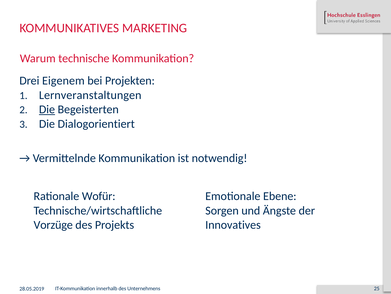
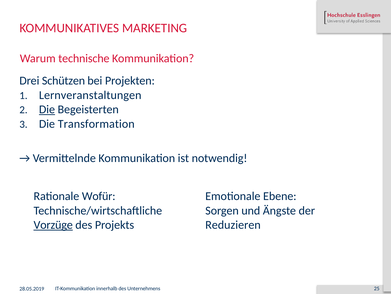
Eigenem: Eigenem -> Schützen
Dialogorientiert: Dialogorientiert -> Transformation
Vorzüge underline: none -> present
Innovatives: Innovatives -> Reduzieren
